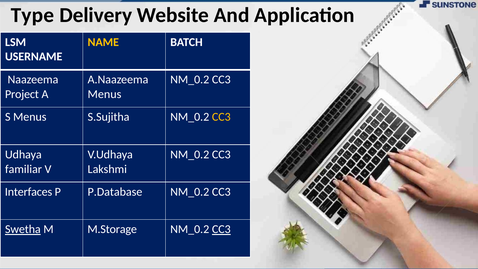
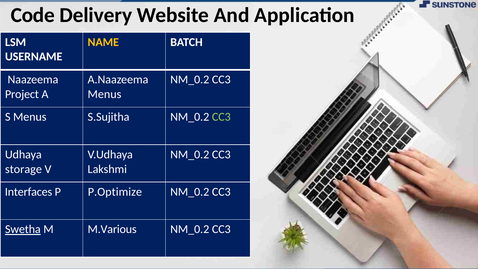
Type: Type -> Code
CC3 at (221, 117) colour: yellow -> light green
familiar: familiar -> storage
P.Database: P.Database -> P.Optimize
M.Storage: M.Storage -> M.Various
CC3 at (221, 229) underline: present -> none
